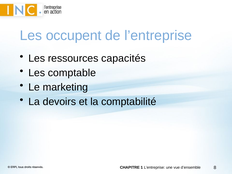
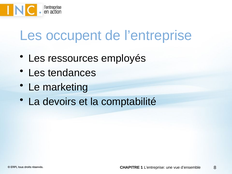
capacités: capacités -> employés
comptable: comptable -> tendances
